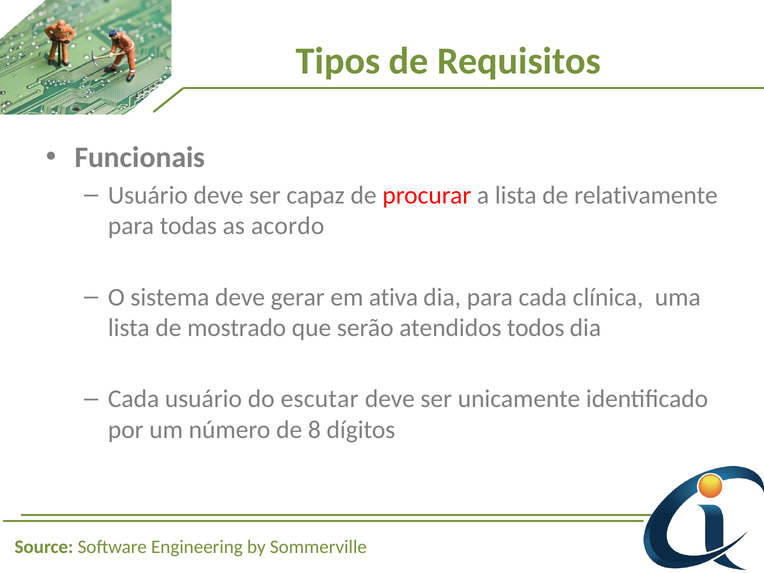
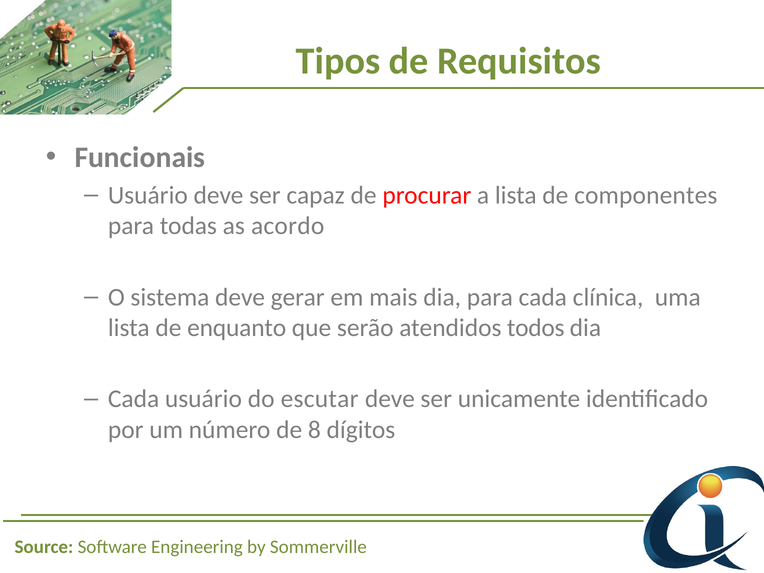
relativamente: relativamente -> componentes
ativa: ativa -> mais
mostrado: mostrado -> enquanto
